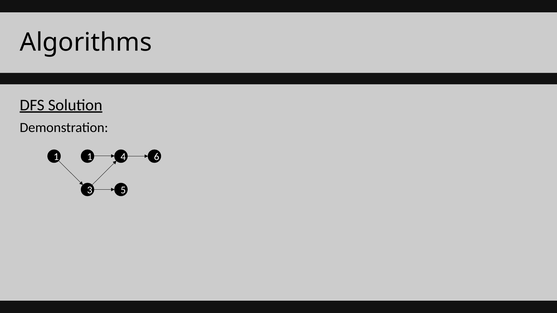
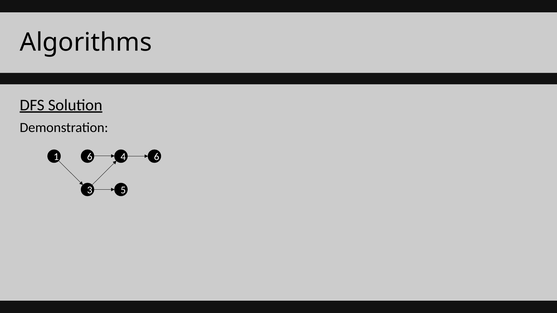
1 1: 1 -> 6
